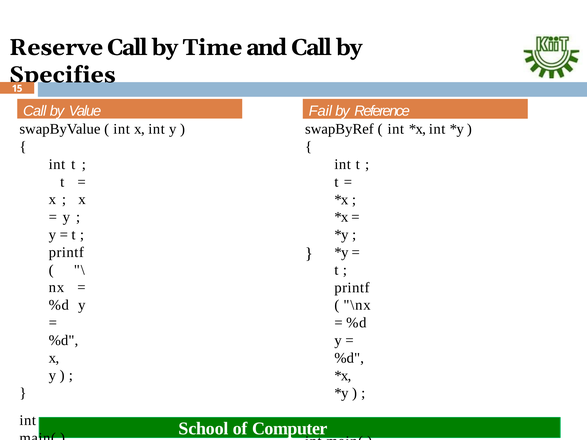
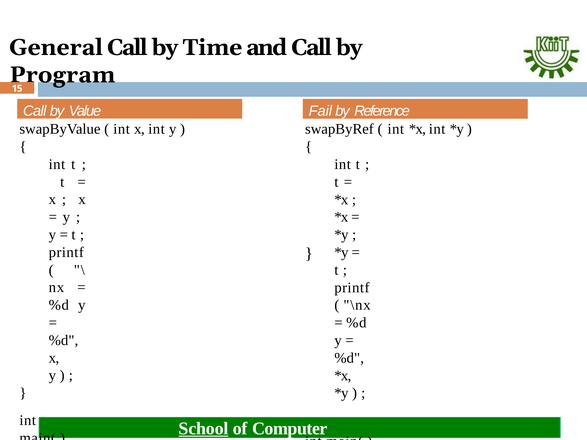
Reserve: Reserve -> General
Specifies: Specifies -> Program
School underline: none -> present
